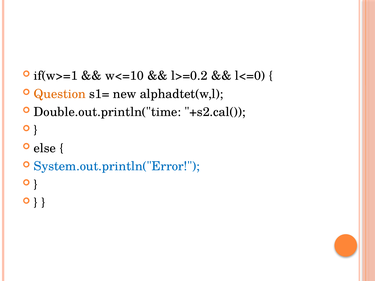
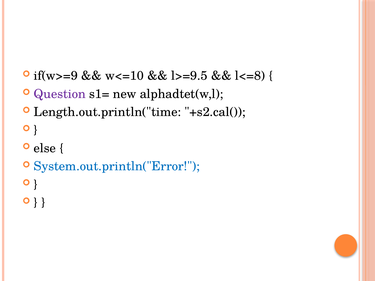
if(w>=1: if(w>=1 -> if(w>=9
l>=0.2: l>=0.2 -> l>=9.5
l<=0: l<=0 -> l<=8
Question colour: orange -> purple
Double.out.println("time: Double.out.println("time -> Length.out.println("time
